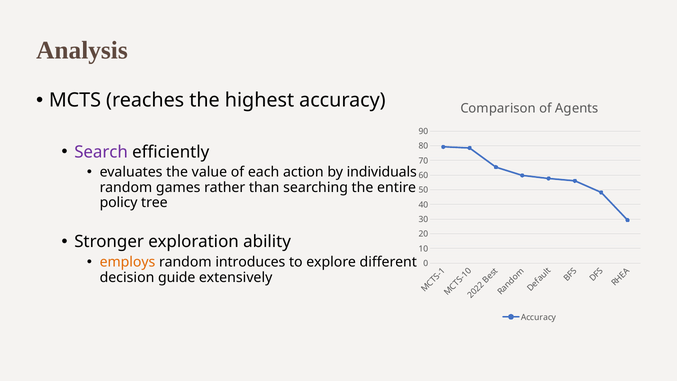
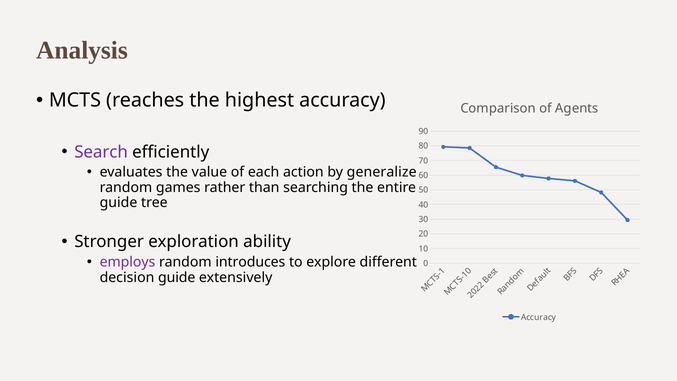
individuals: individuals -> generalize
policy at (119, 203): policy -> guide
employs colour: orange -> purple
